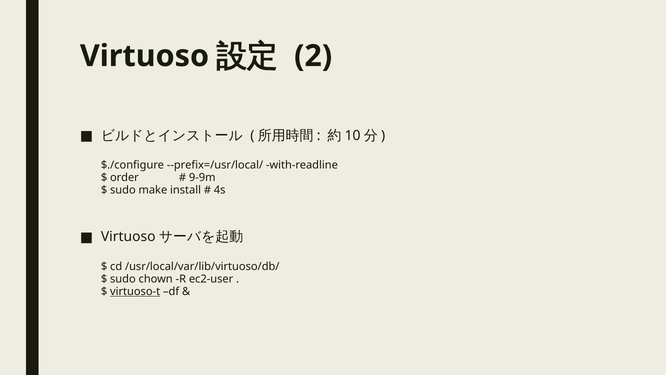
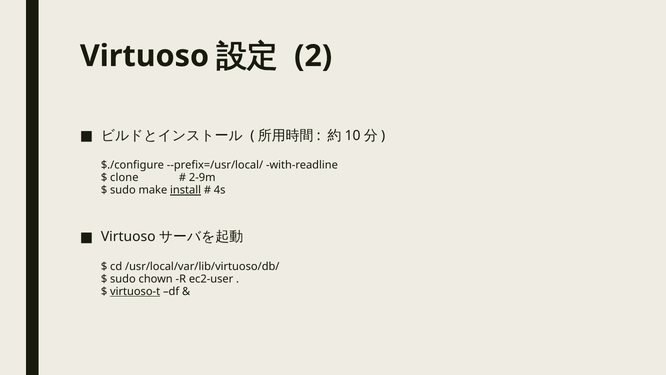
order: order -> clone
9-9m: 9-9m -> 2-9m
install underline: none -> present
